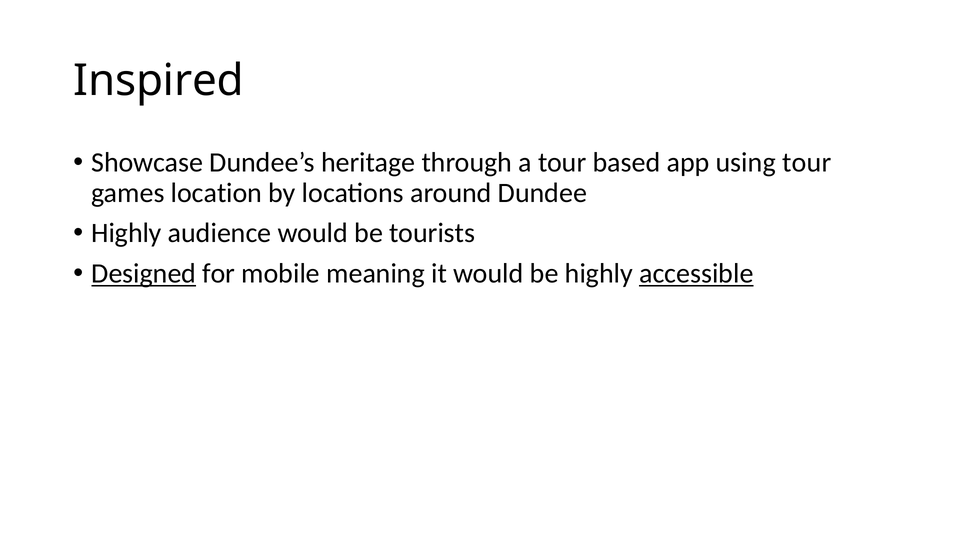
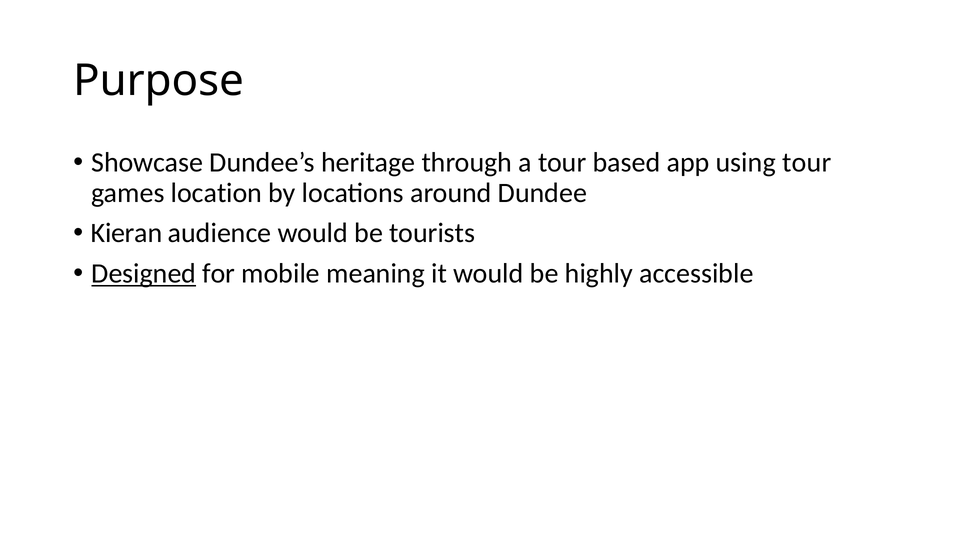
Inspired: Inspired -> Purpose
Highly at (126, 233): Highly -> Kieran
accessible underline: present -> none
